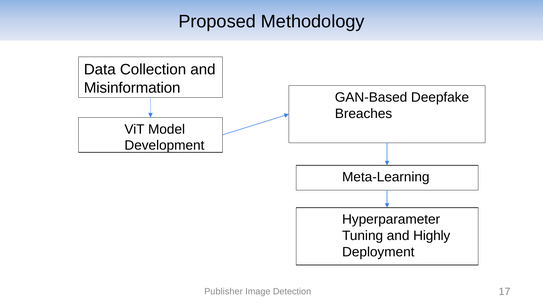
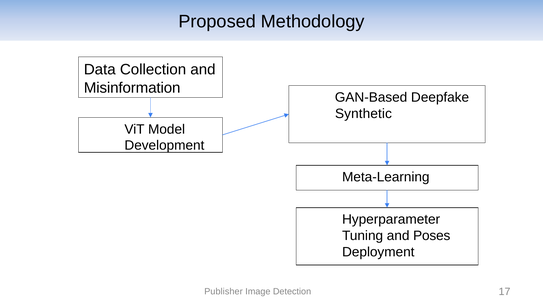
Breaches: Breaches -> Synthetic
Highly: Highly -> Poses
